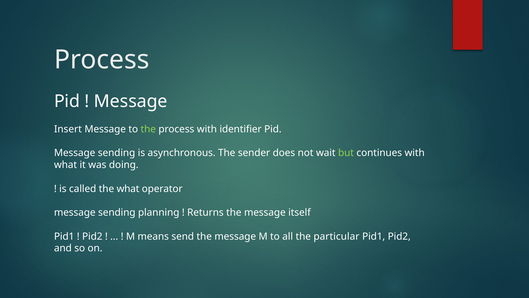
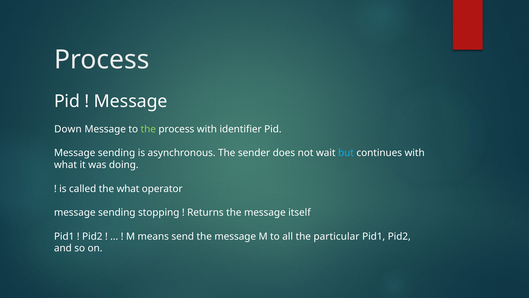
Insert: Insert -> Down
but colour: light green -> light blue
planning: planning -> stopping
